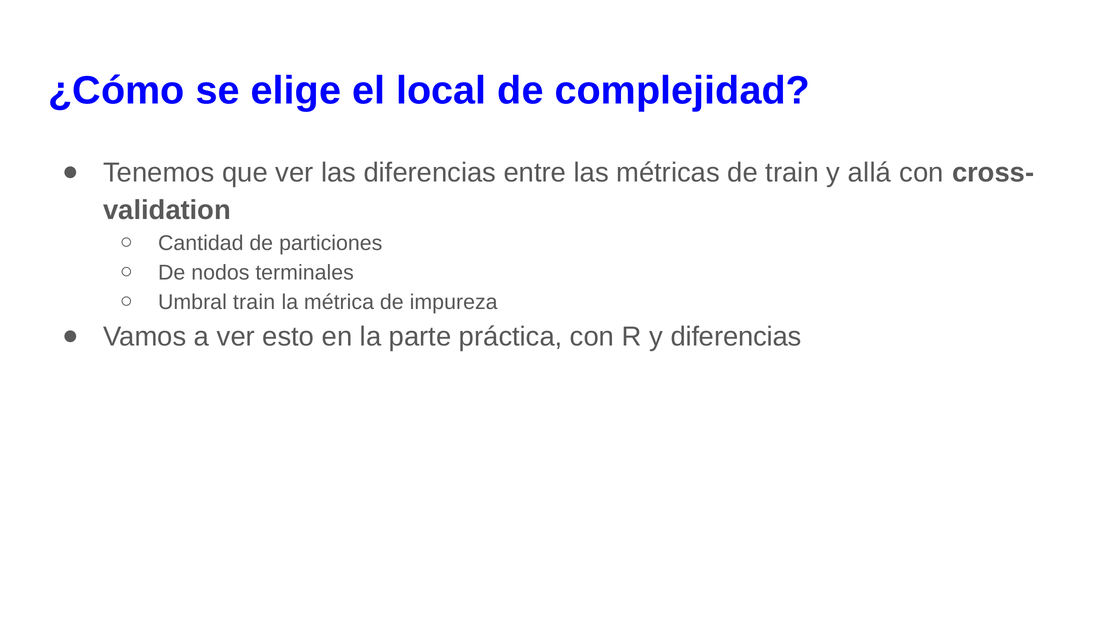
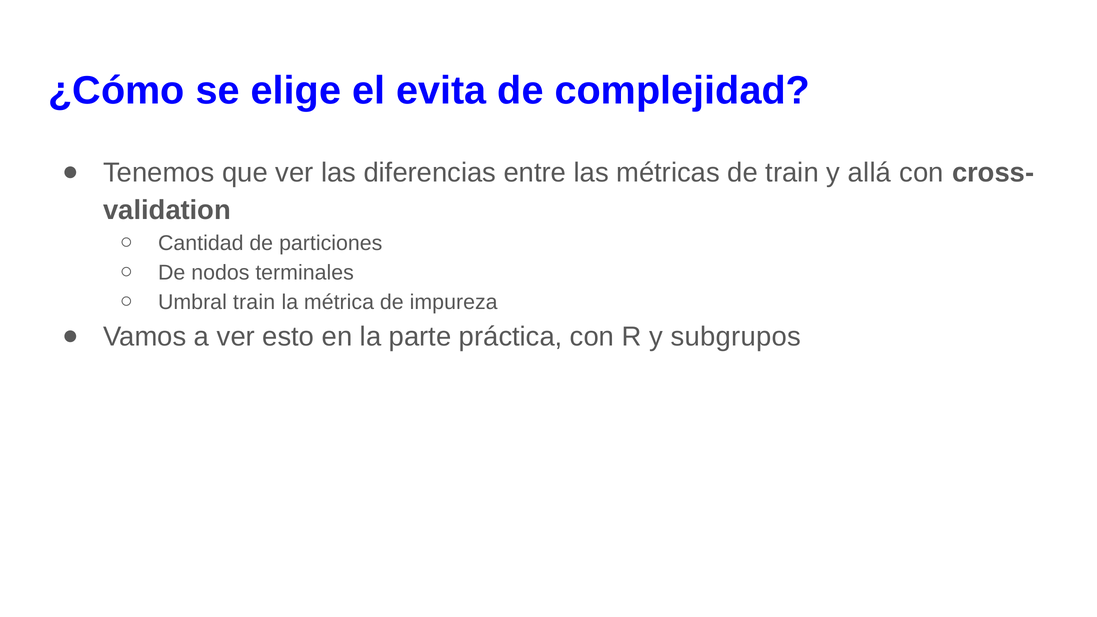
local: local -> evita
y diferencias: diferencias -> subgrupos
